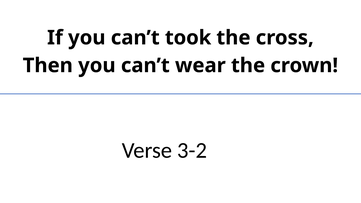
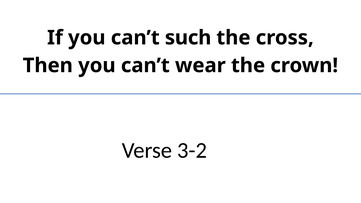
took: took -> such
